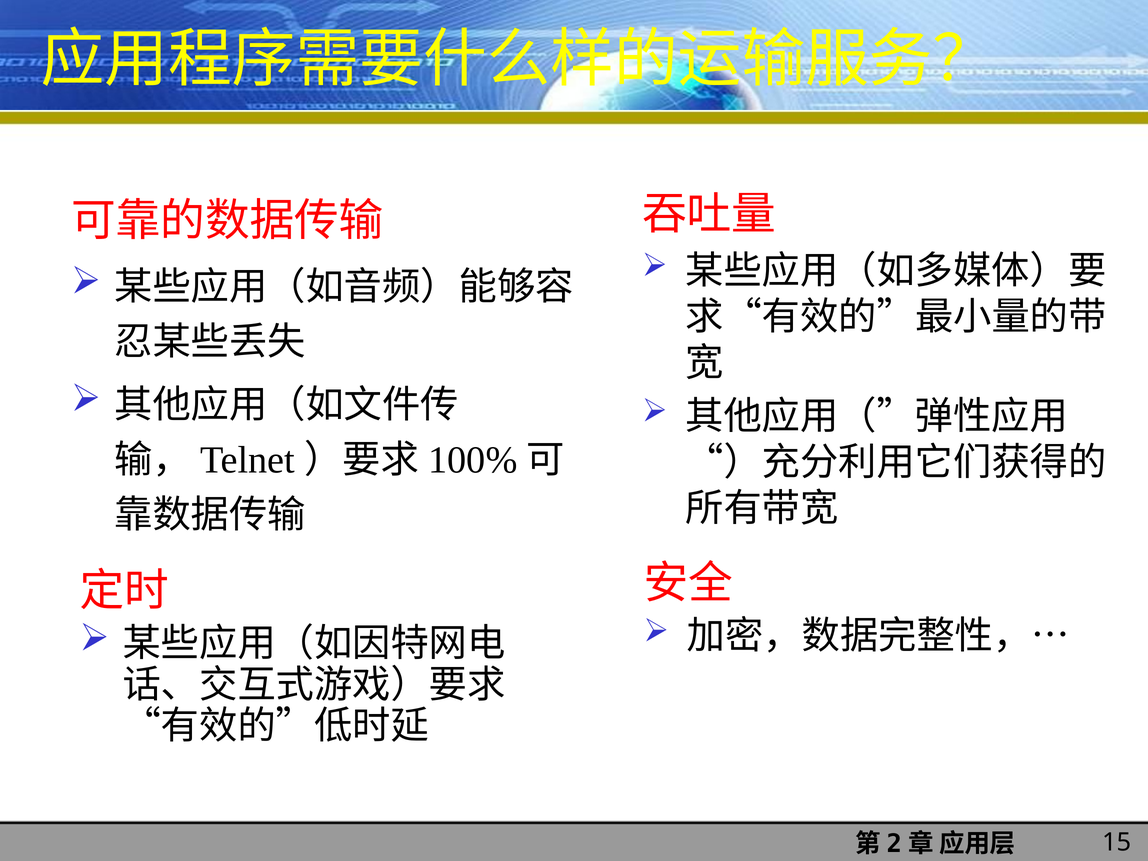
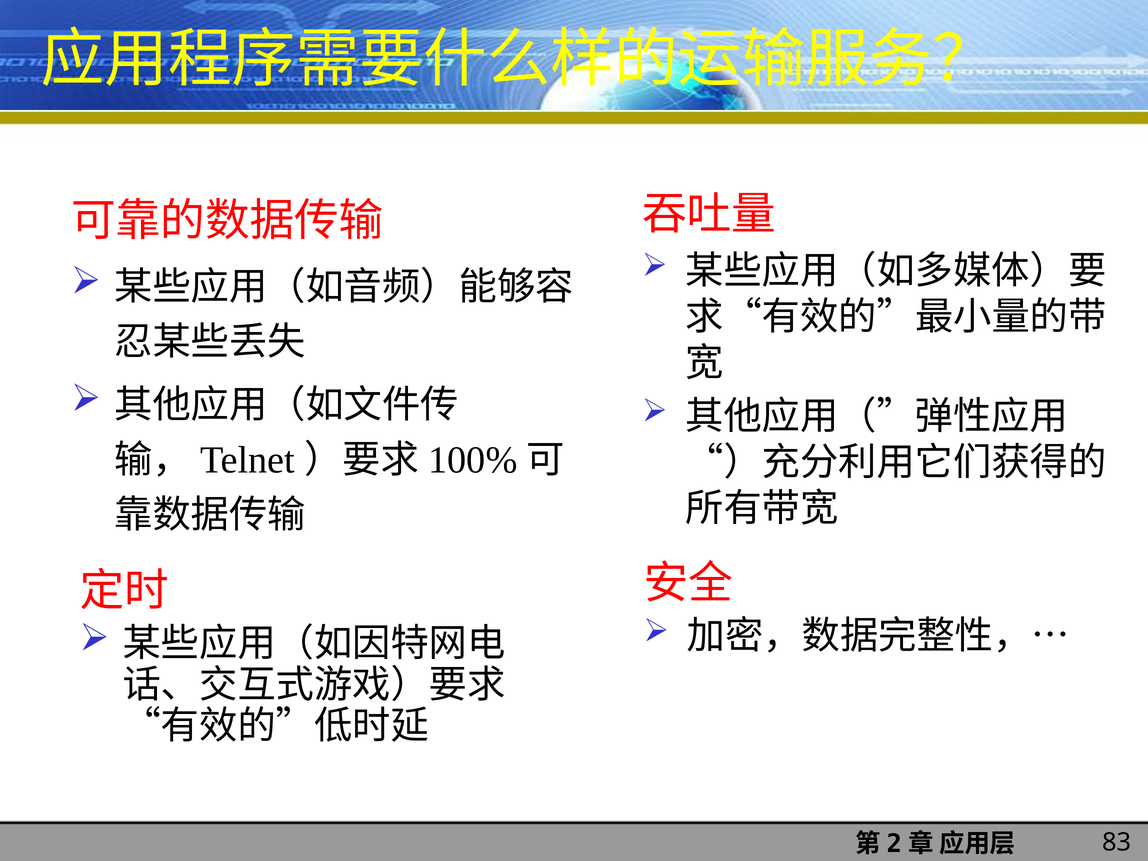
15: 15 -> 83
